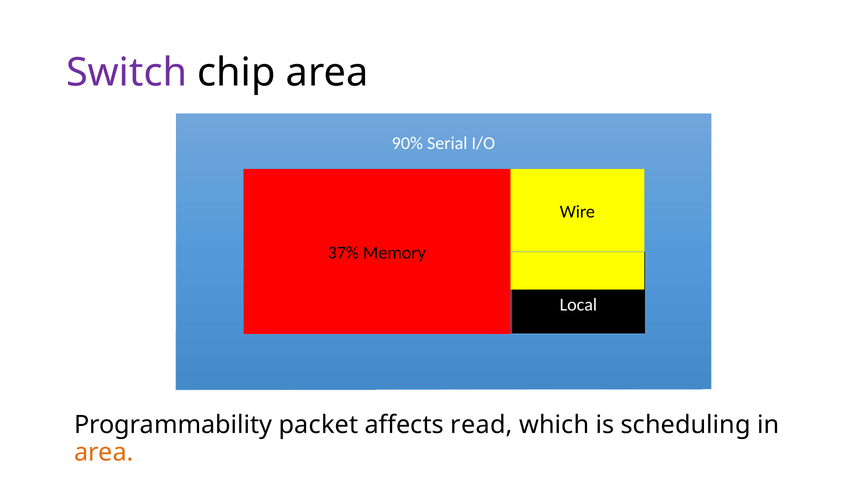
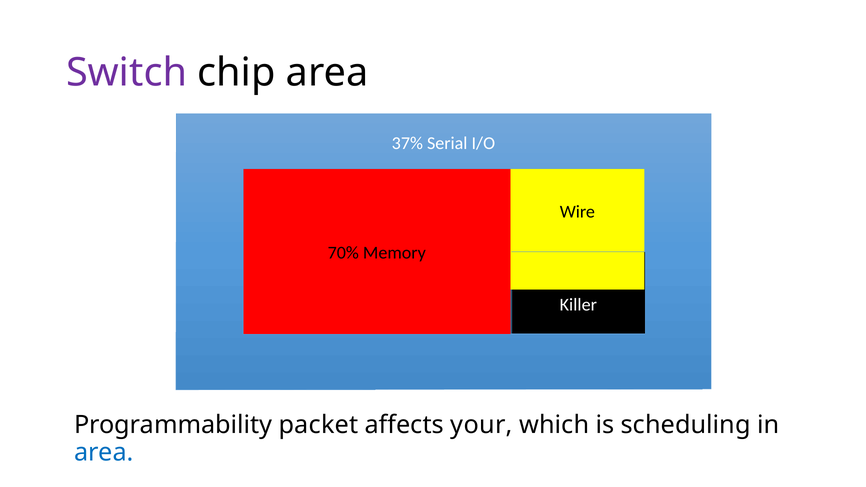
90%: 90% -> 37%
37%: 37% -> 70%
Local: Local -> Killer
read: read -> your
area at (104, 452) colour: orange -> blue
